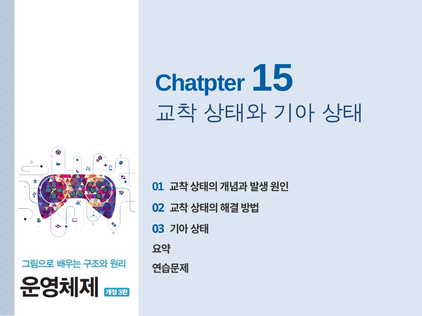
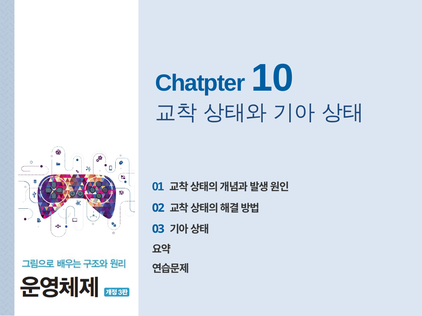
15: 15 -> 10
